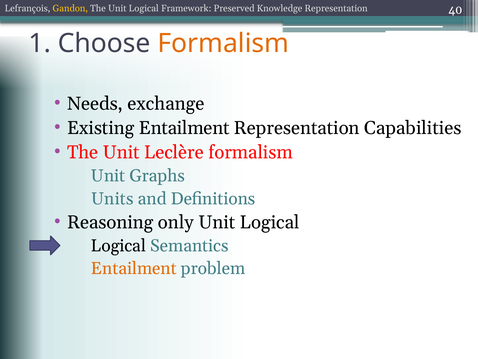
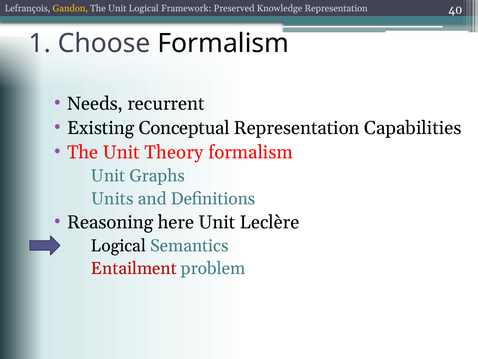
Formalism at (223, 43) colour: orange -> black
exchange: exchange -> recurrent
Existing Entailment: Entailment -> Conceptual
Leclère: Leclère -> Theory
only: only -> here
Logical at (270, 222): Logical -> Leclère
Entailment at (134, 268) colour: orange -> red
